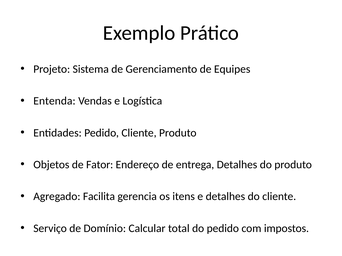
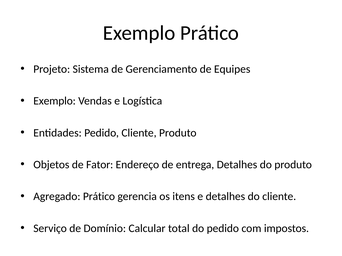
Entenda at (54, 101): Entenda -> Exemplo
Agregado Facilita: Facilita -> Prático
